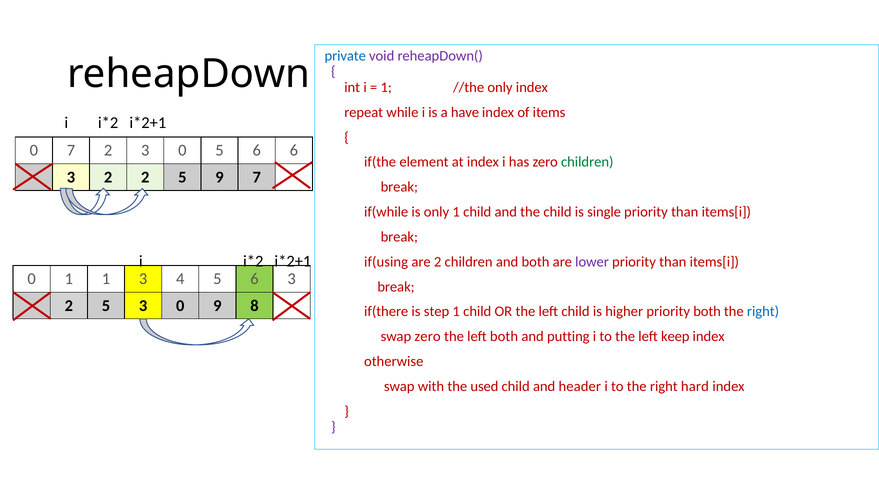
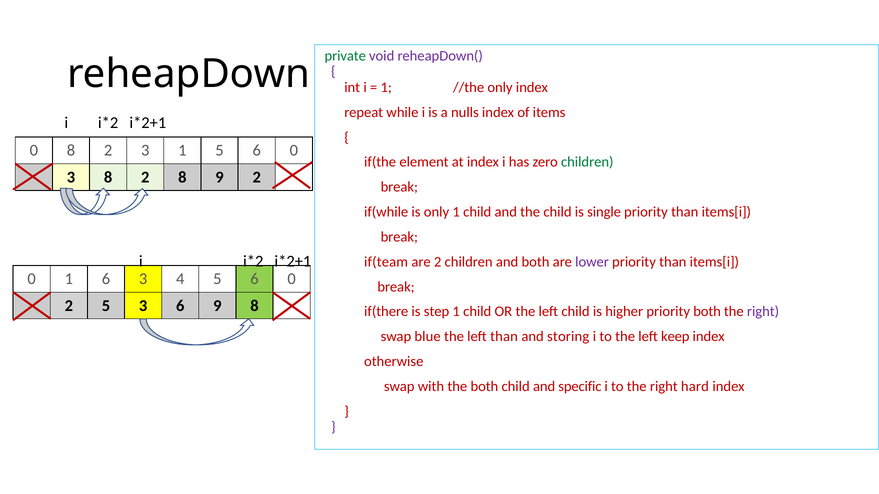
private colour: blue -> green
have: have -> nulls
0 7: 7 -> 8
2 3 0: 0 -> 1
6 at (294, 151): 6 -> 0
2 at (108, 177): 2 -> 8
5 at (182, 177): 5 -> 8
9 7: 7 -> 2
if(using: if(using -> if(team
1 1: 1 -> 6
4 5 6 3: 3 -> 0
5 3 0: 0 -> 6
right at (763, 312) colour: blue -> purple
swap zero: zero -> blue
left both: both -> than
putting: putting -> storing
the used: used -> both
header: header -> specific
